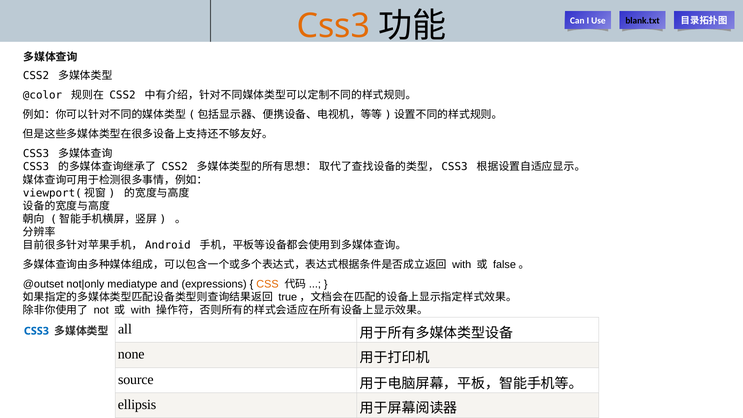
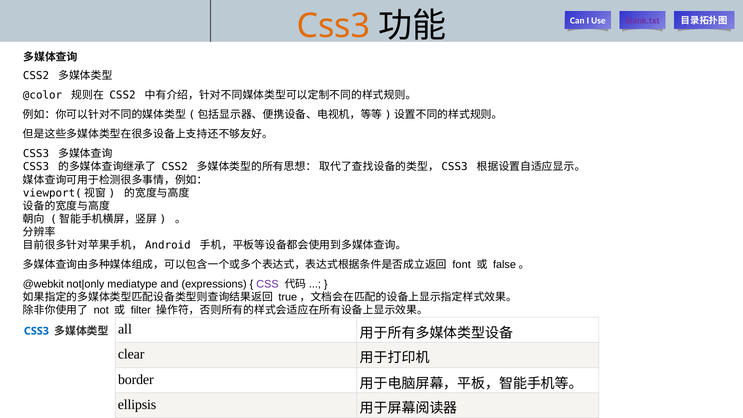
blank.txt colour: black -> purple
with at (462, 264): with -> font
@outset: @outset -> @webkit
CSS colour: orange -> purple
with at (141, 310): with -> filter
none: none -> clear
source: source -> border
